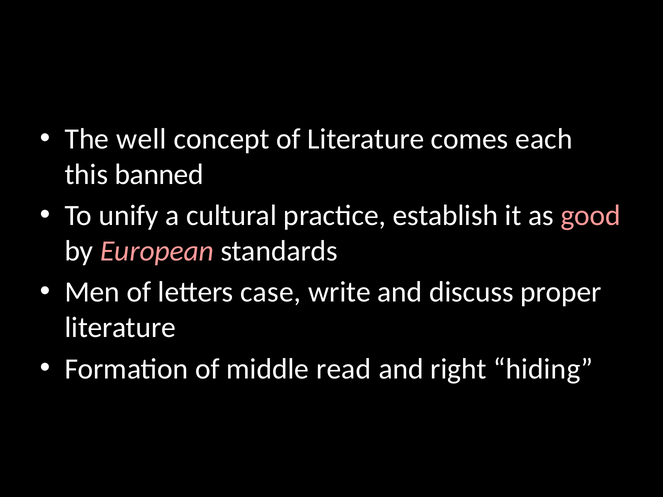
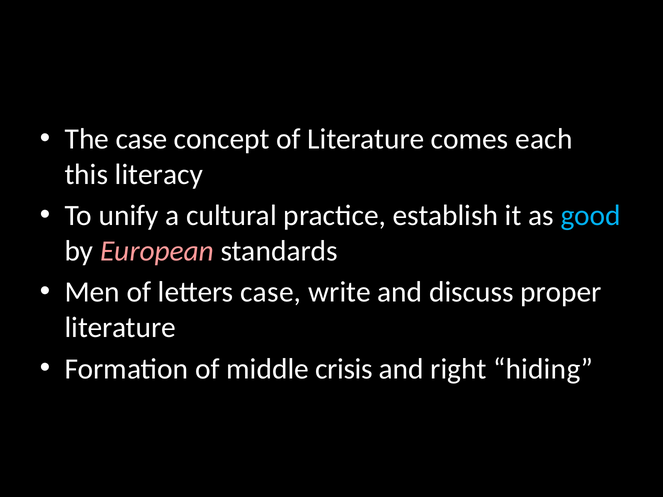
The well: well -> case
banned: banned -> literacy
good colour: pink -> light blue
read: read -> crisis
